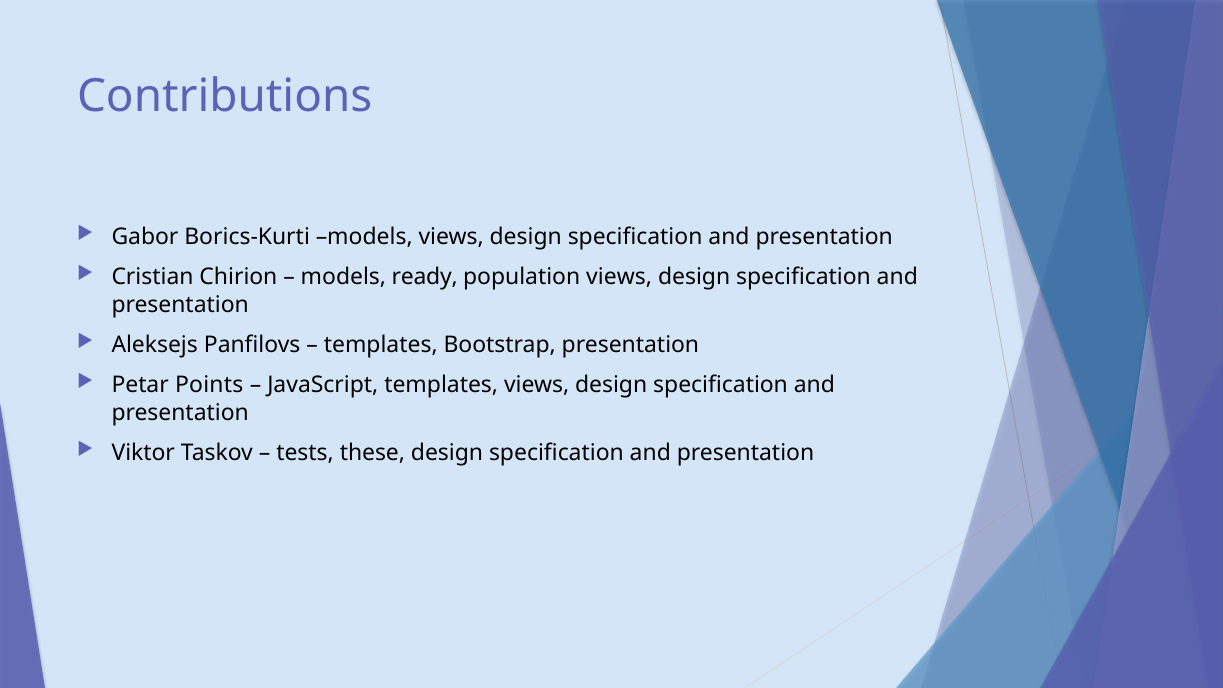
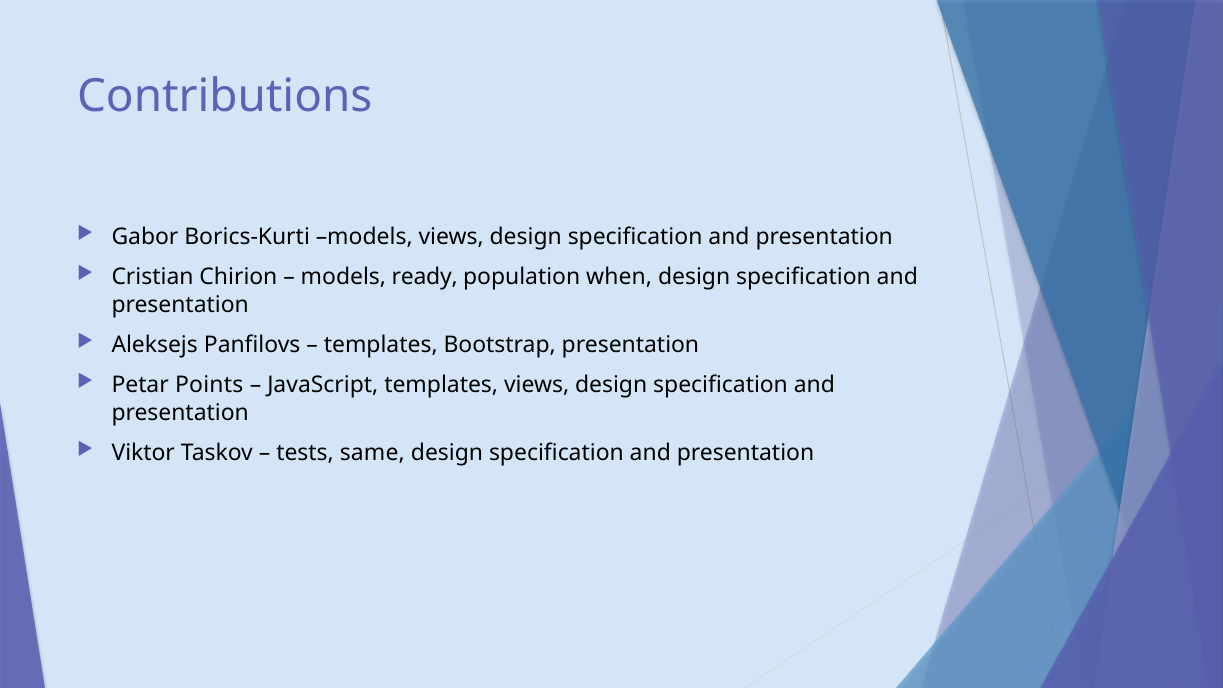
population views: views -> when
these: these -> same
